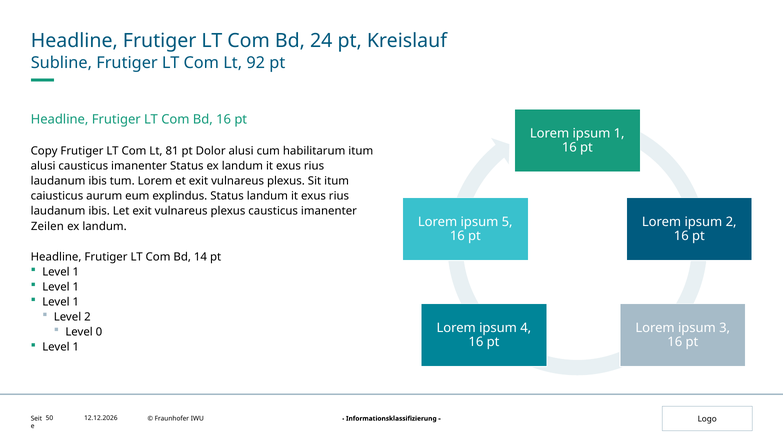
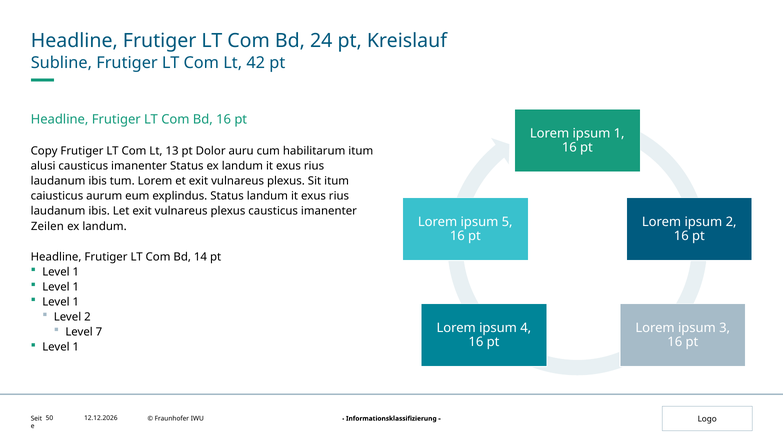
92: 92 -> 42
81: 81 -> 13
Dolor alusi: alusi -> auru
0: 0 -> 7
